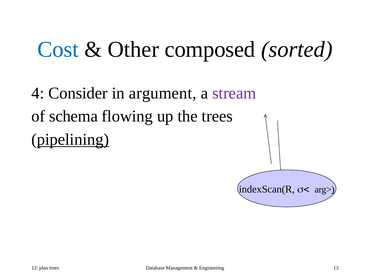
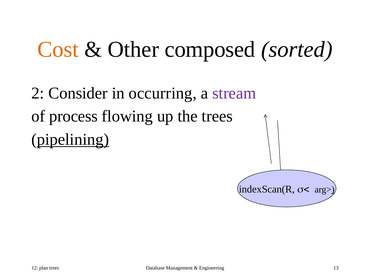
Cost colour: blue -> orange
4: 4 -> 2
argument: argument -> occurring
schema: schema -> process
